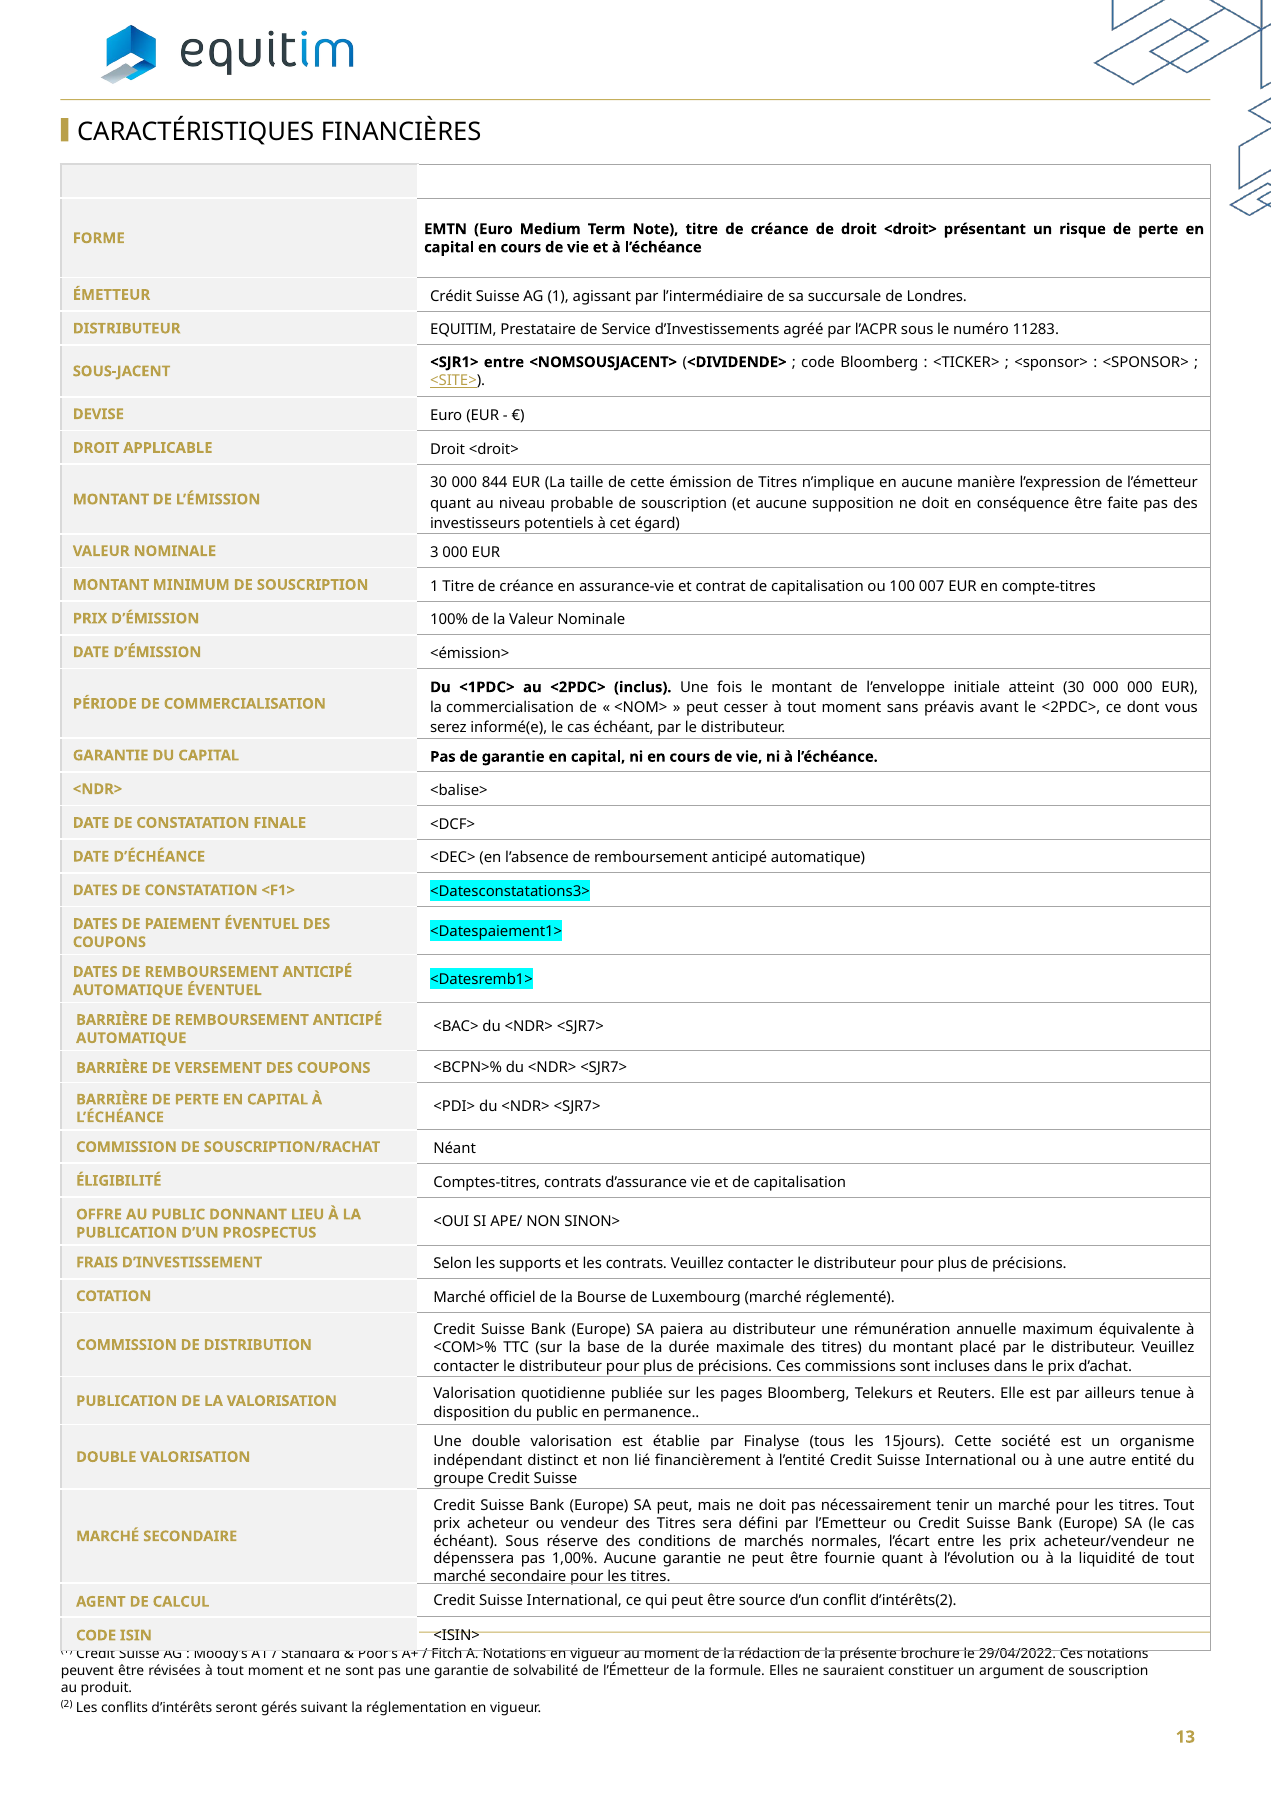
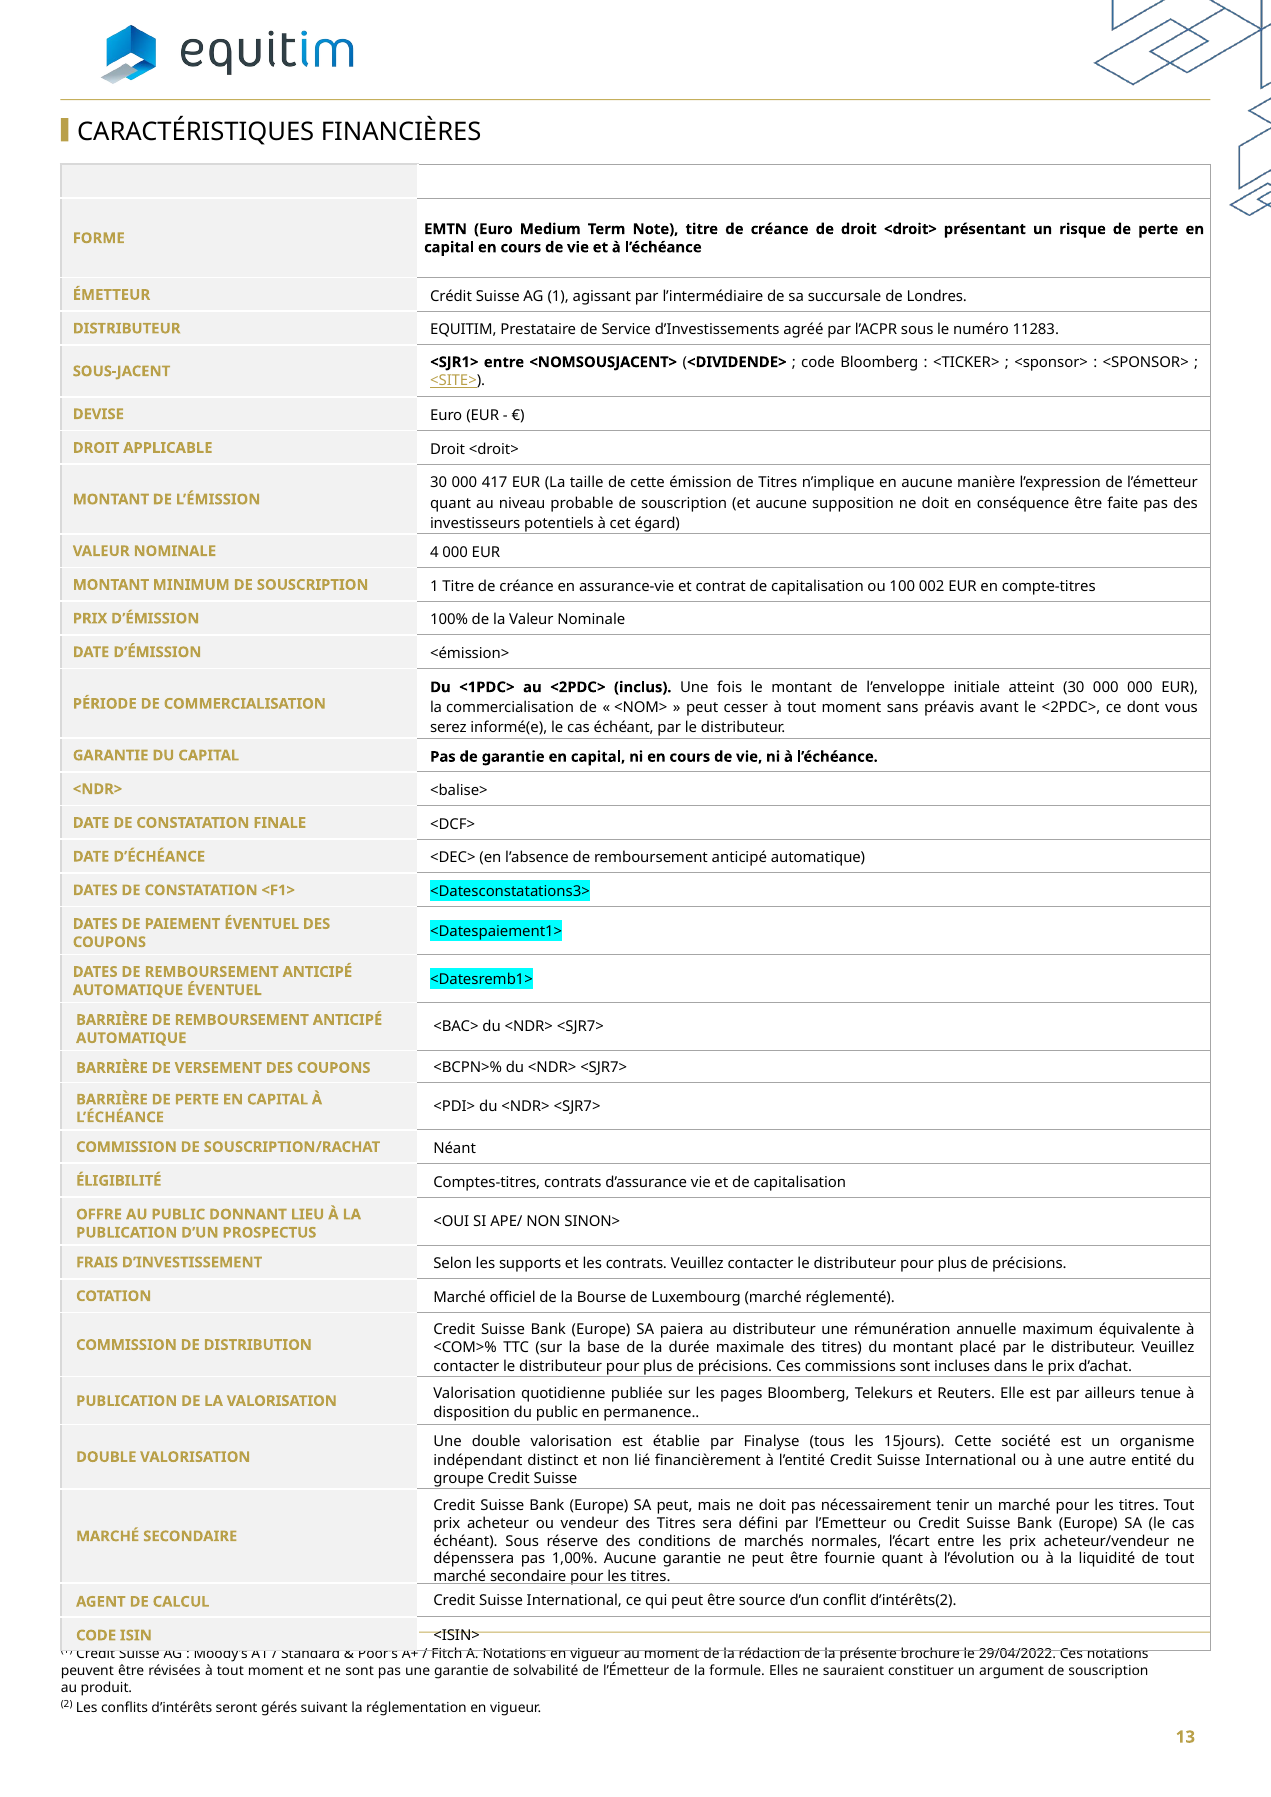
844: 844 -> 417
3: 3 -> 4
007: 007 -> 002
